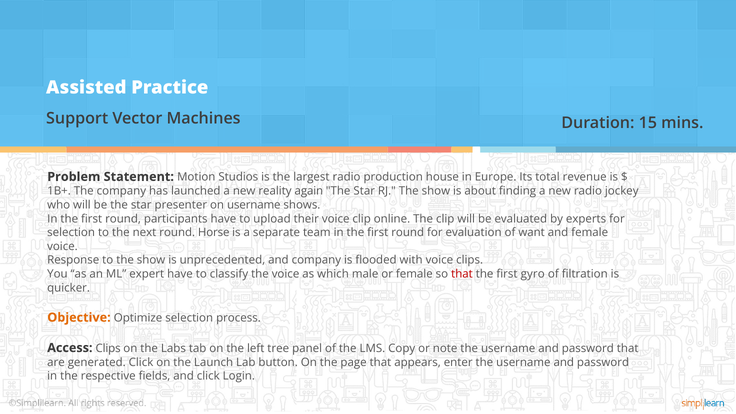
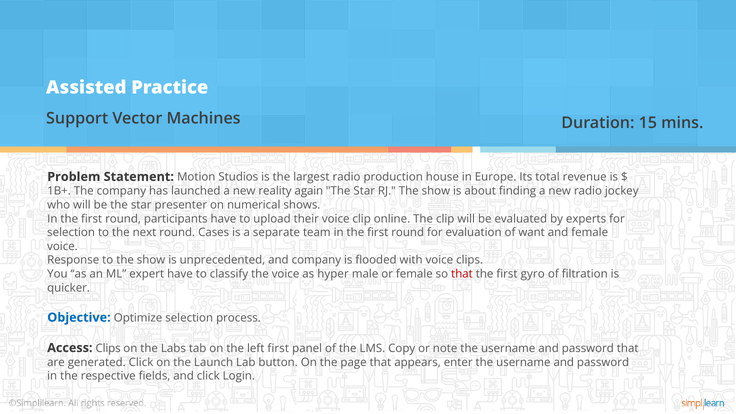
on username: username -> numerical
Horse: Horse -> Cases
which: which -> hyper
Objective colour: orange -> blue
left tree: tree -> first
